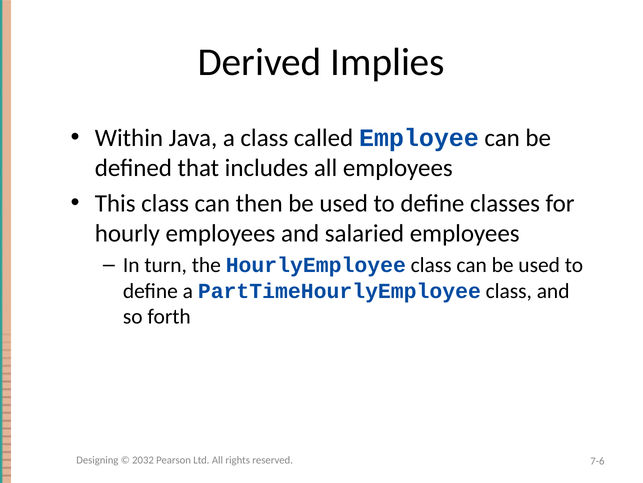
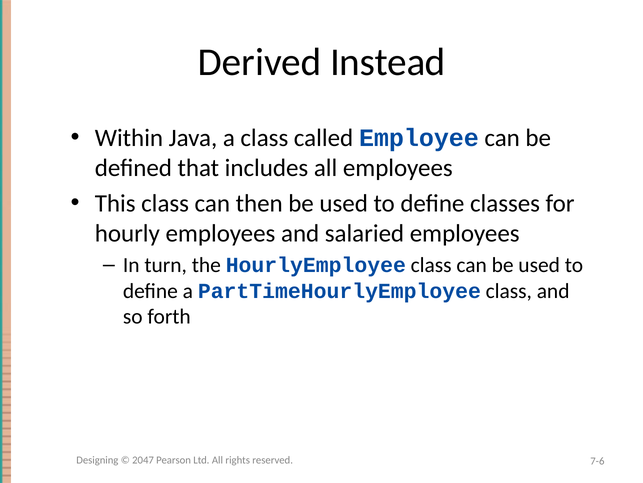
Implies: Implies -> Instead
2032: 2032 -> 2047
